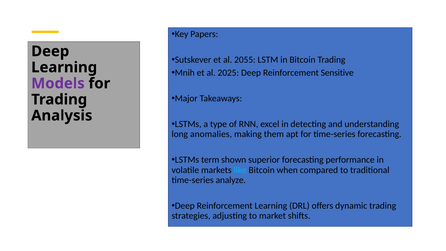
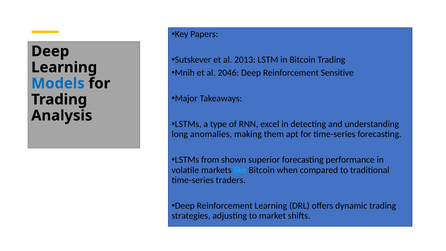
2055: 2055 -> 2013
2025: 2025 -> 2046
Models colour: purple -> blue
term: term -> from
analyze: analyze -> traders
